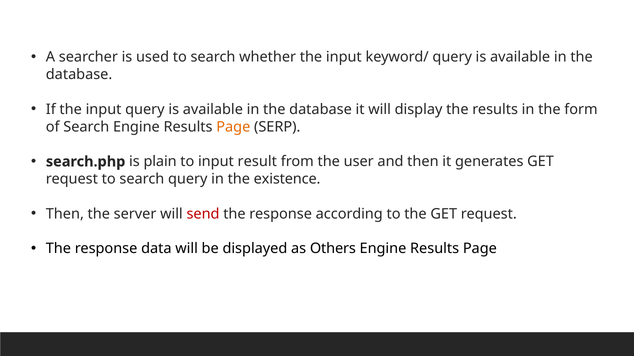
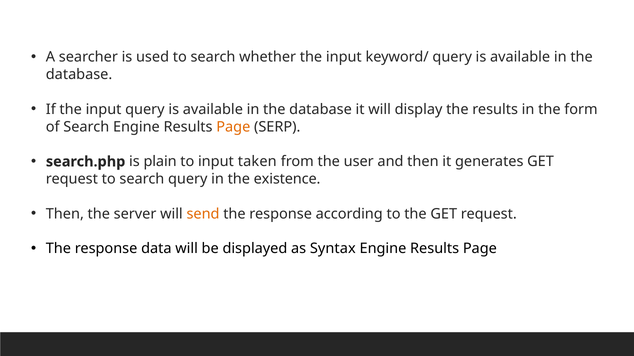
result: result -> taken
send colour: red -> orange
Others: Others -> Syntax
